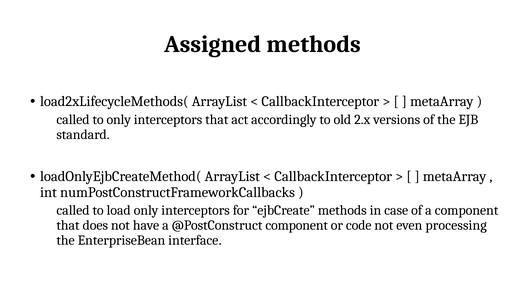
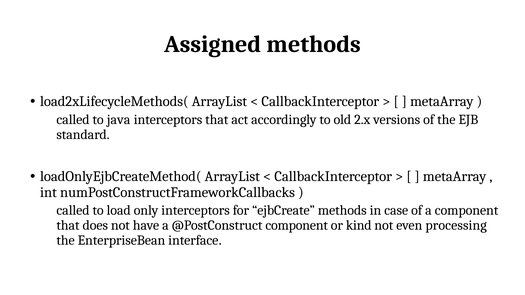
to only: only -> java
code: code -> kind
